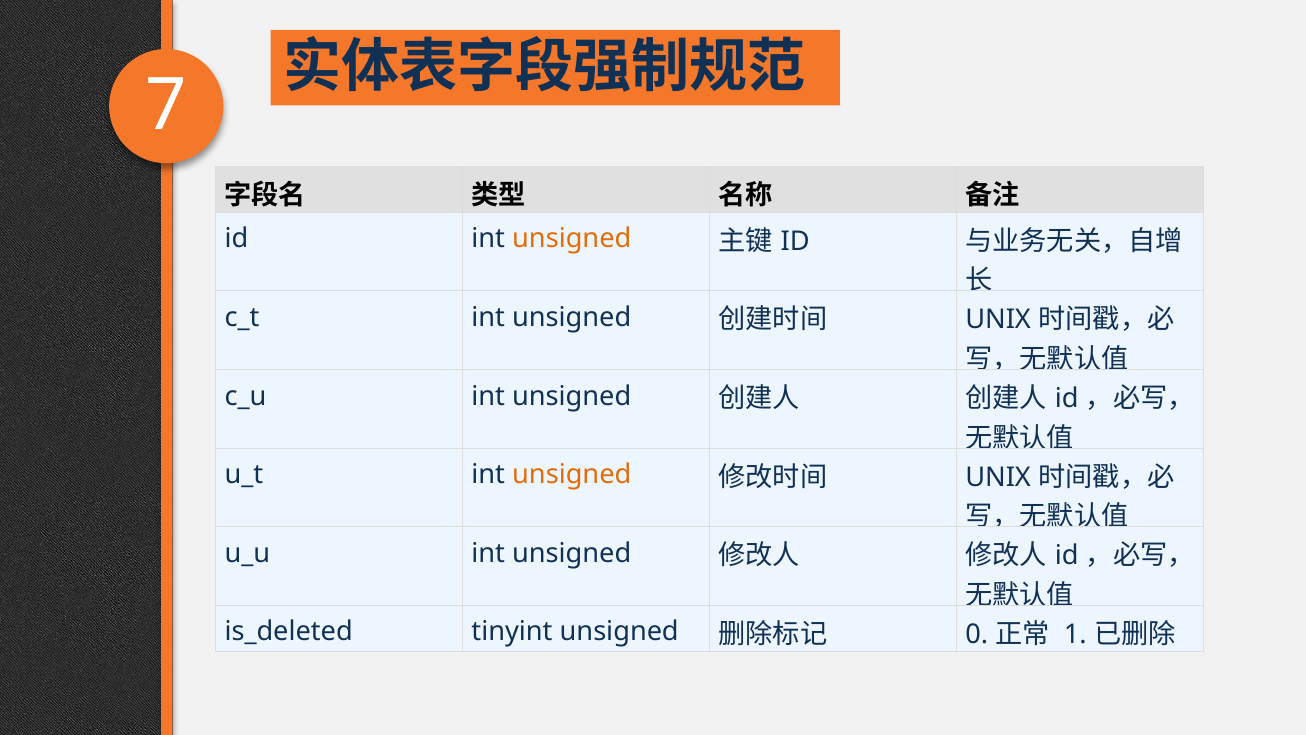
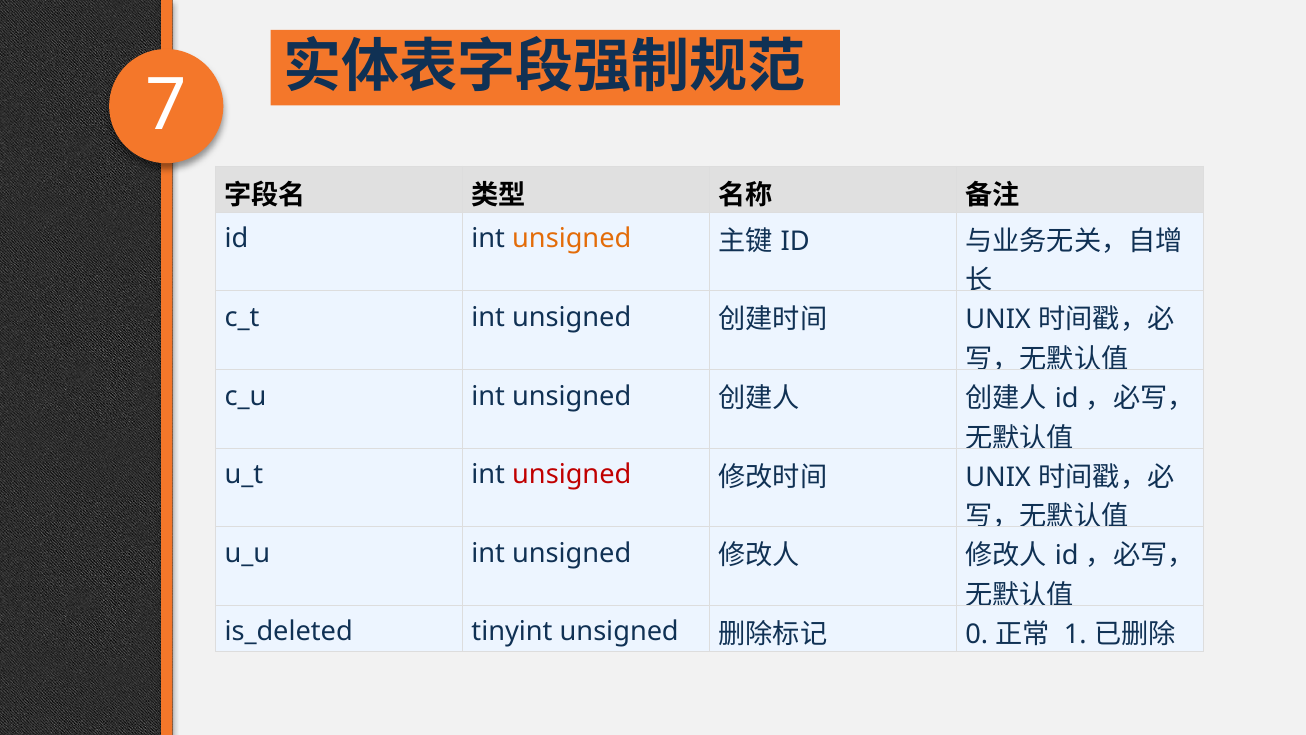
unsigned at (572, 474) colour: orange -> red
